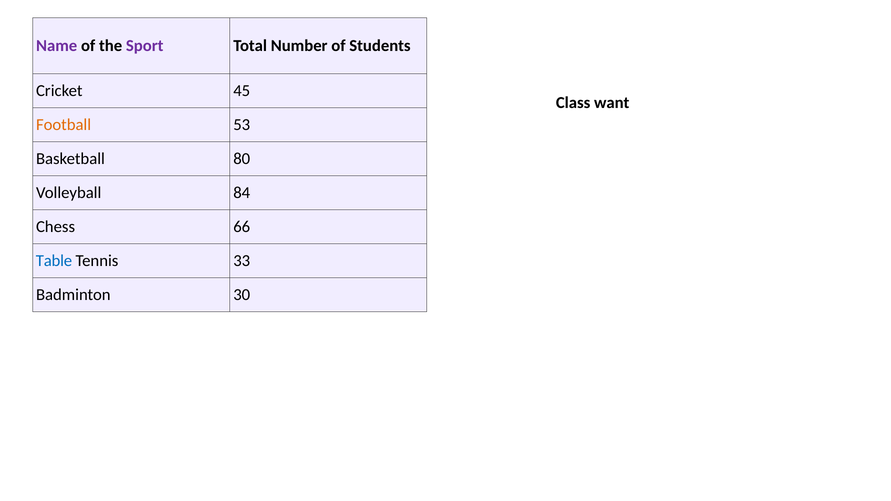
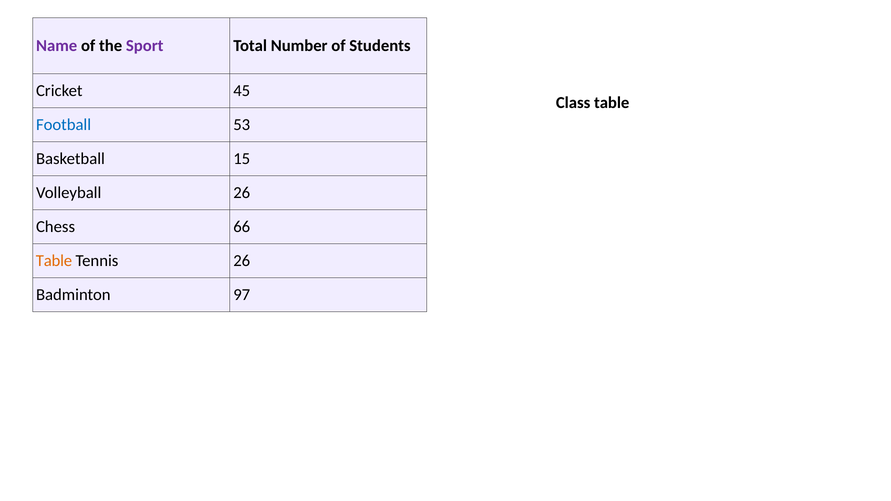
Class want: want -> table
Football colour: orange -> blue
80: 80 -> 15
Volleyball 84: 84 -> 26
Table at (54, 261) colour: blue -> orange
Tennis 33: 33 -> 26
30: 30 -> 97
